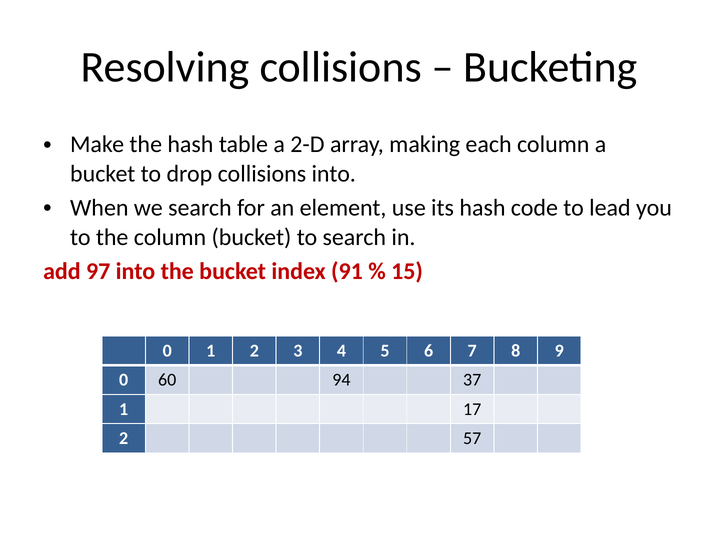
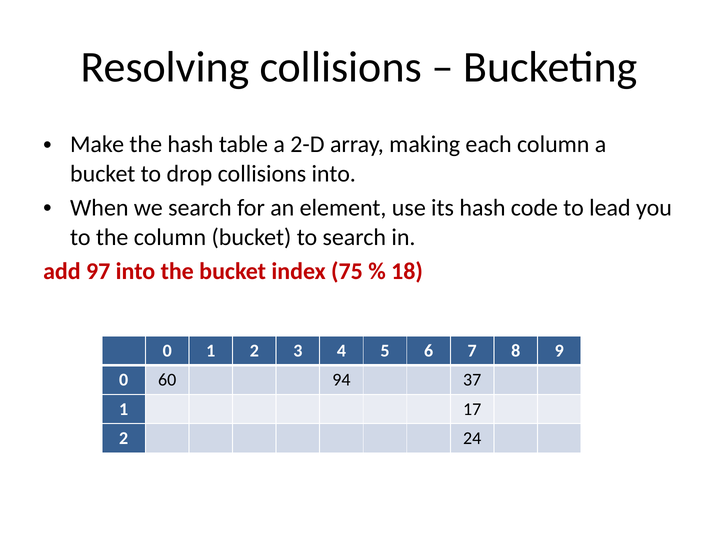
91: 91 -> 75
15: 15 -> 18
57: 57 -> 24
